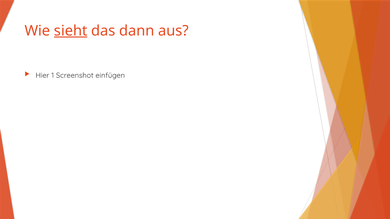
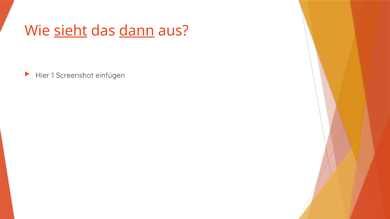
dann underline: none -> present
